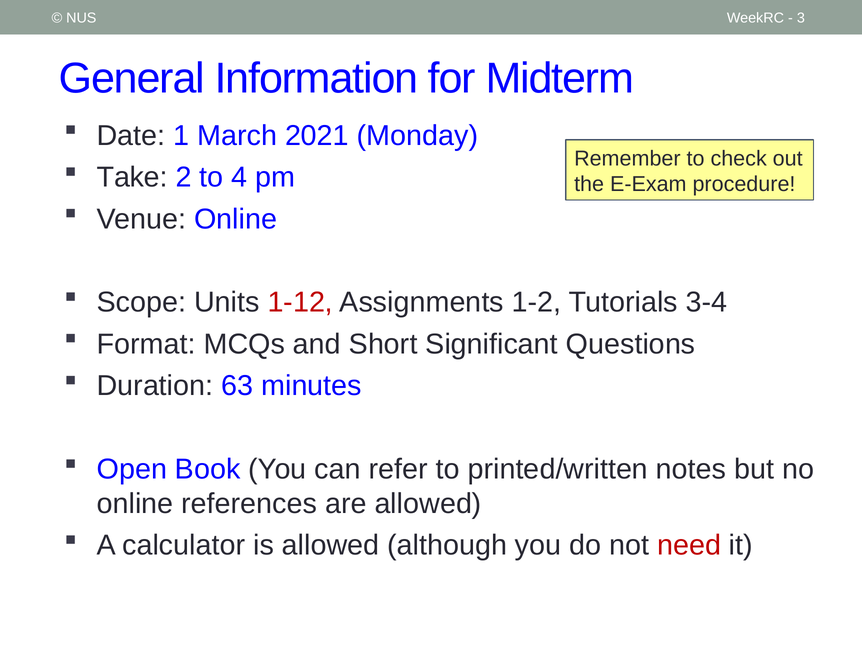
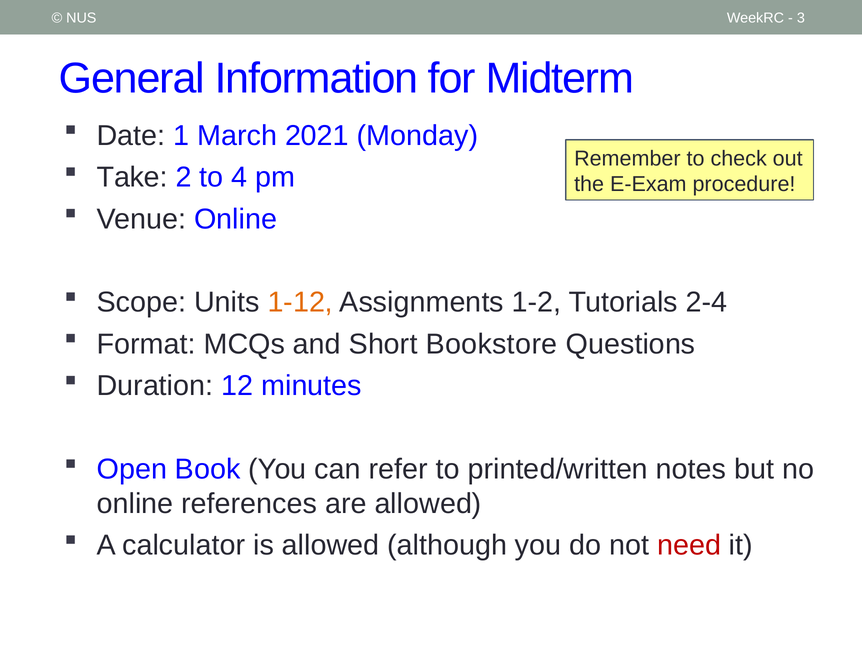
1-12 colour: red -> orange
3-4: 3-4 -> 2-4
Significant: Significant -> Bookstore
63: 63 -> 12
